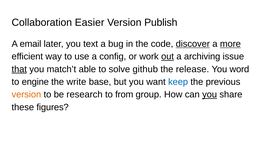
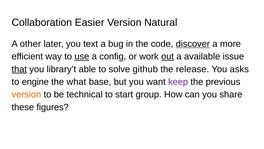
Publish: Publish -> Natural
email: email -> other
more underline: present -> none
use underline: none -> present
archiving: archiving -> available
match’t: match’t -> library’t
word: word -> asks
write: write -> what
keep colour: blue -> purple
research: research -> technical
from: from -> start
you at (210, 94) underline: present -> none
